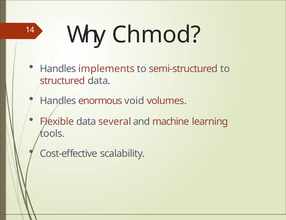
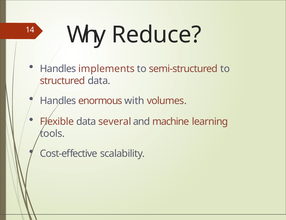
Chmod: Chmod -> Reduce
void: void -> with
